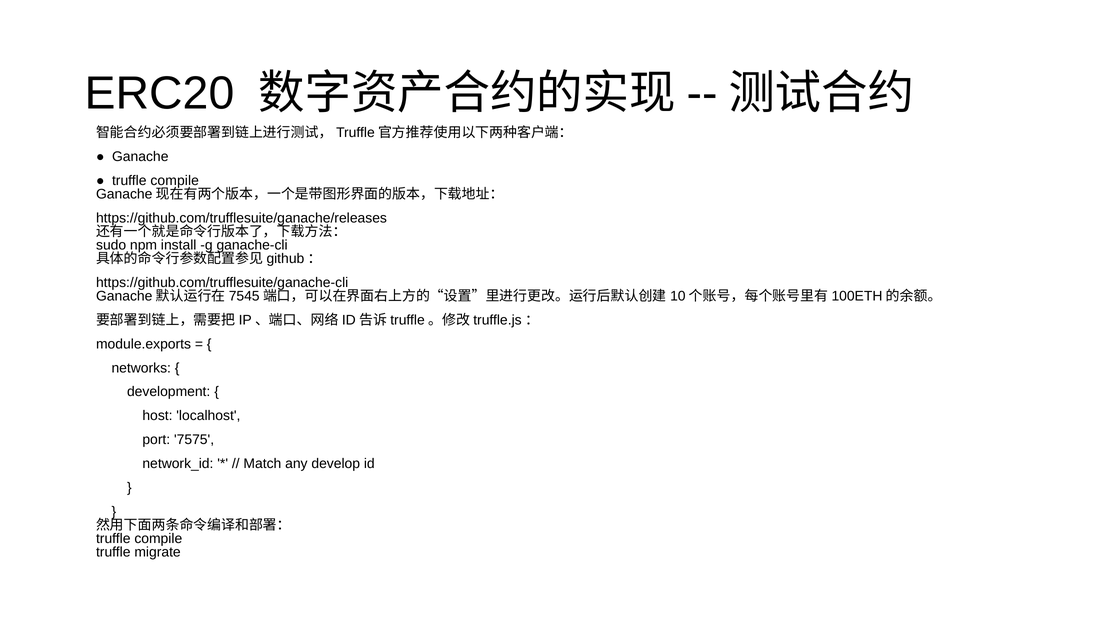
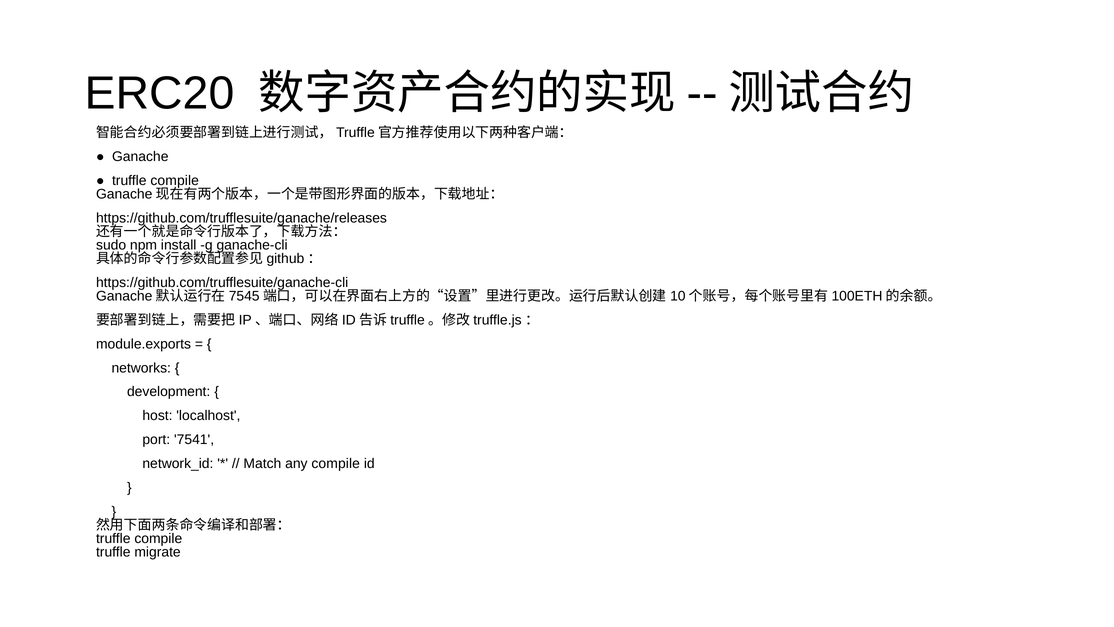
7575: 7575 -> 7541
any develop: develop -> compile
